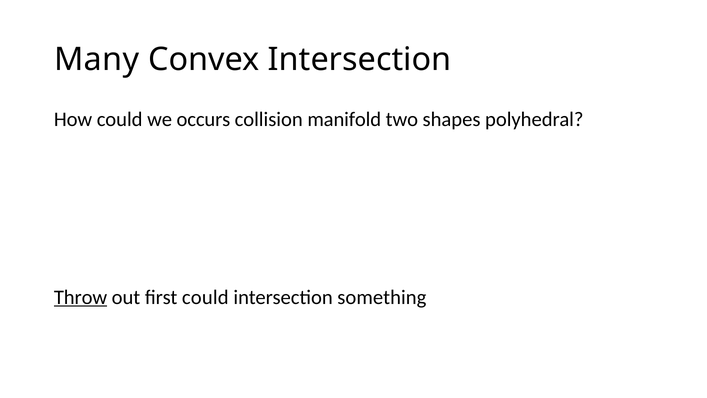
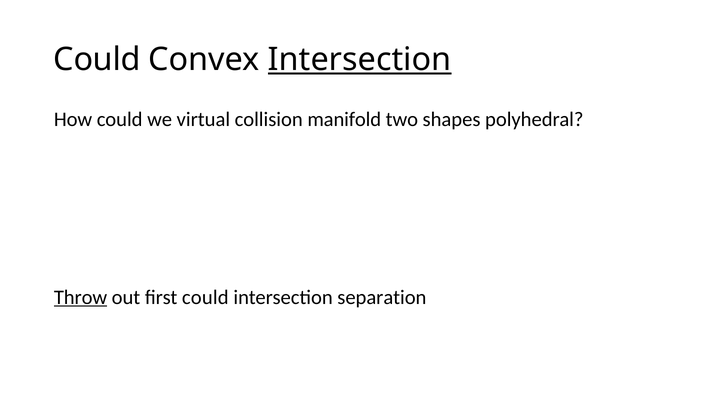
Many at (97, 59): Many -> Could
Intersection at (360, 59) underline: none -> present
occurs: occurs -> virtual
something: something -> separation
